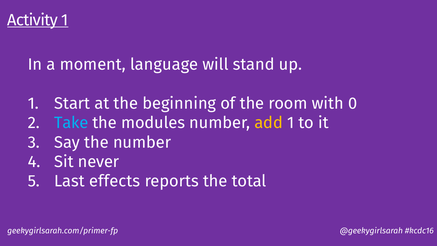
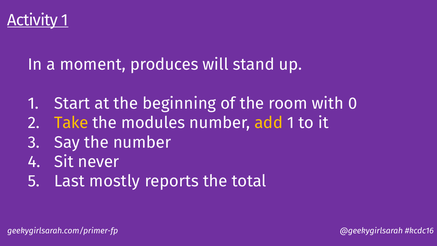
language: language -> produces
Take colour: light blue -> yellow
effects: effects -> mostly
